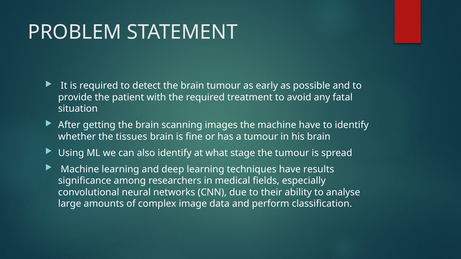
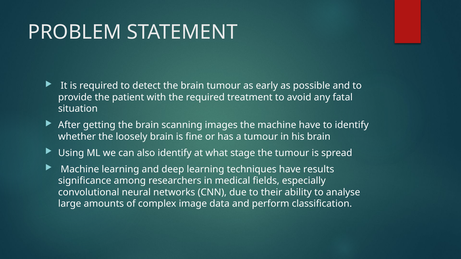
tissues: tissues -> loosely
